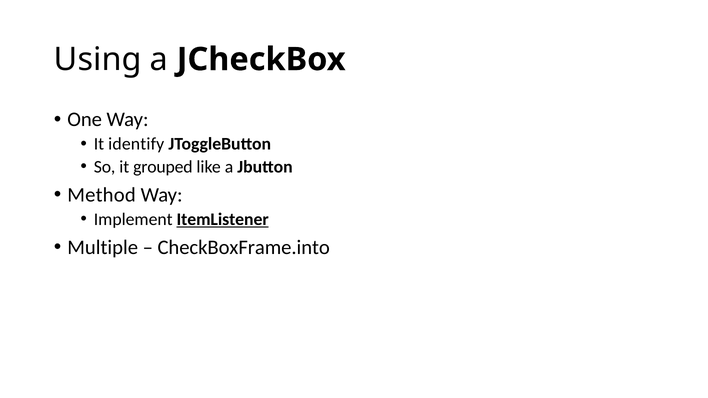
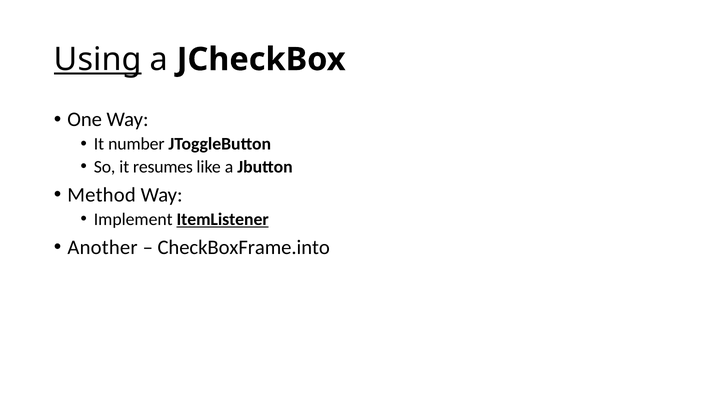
Using underline: none -> present
identify: identify -> number
grouped: grouped -> resumes
Multiple: Multiple -> Another
